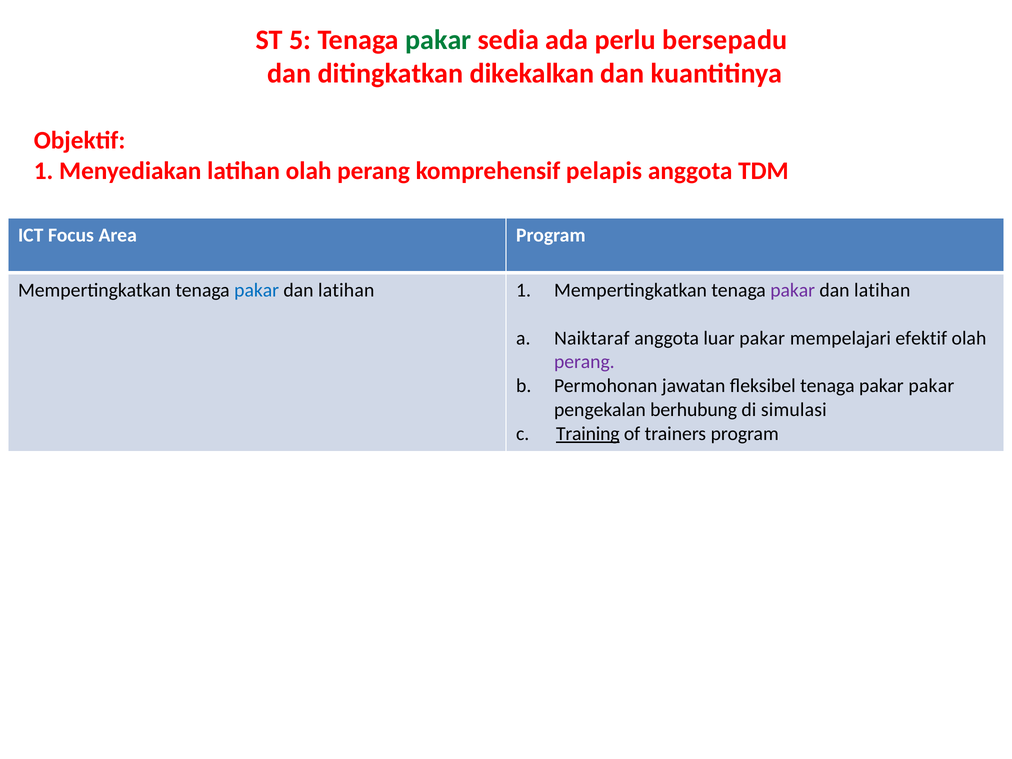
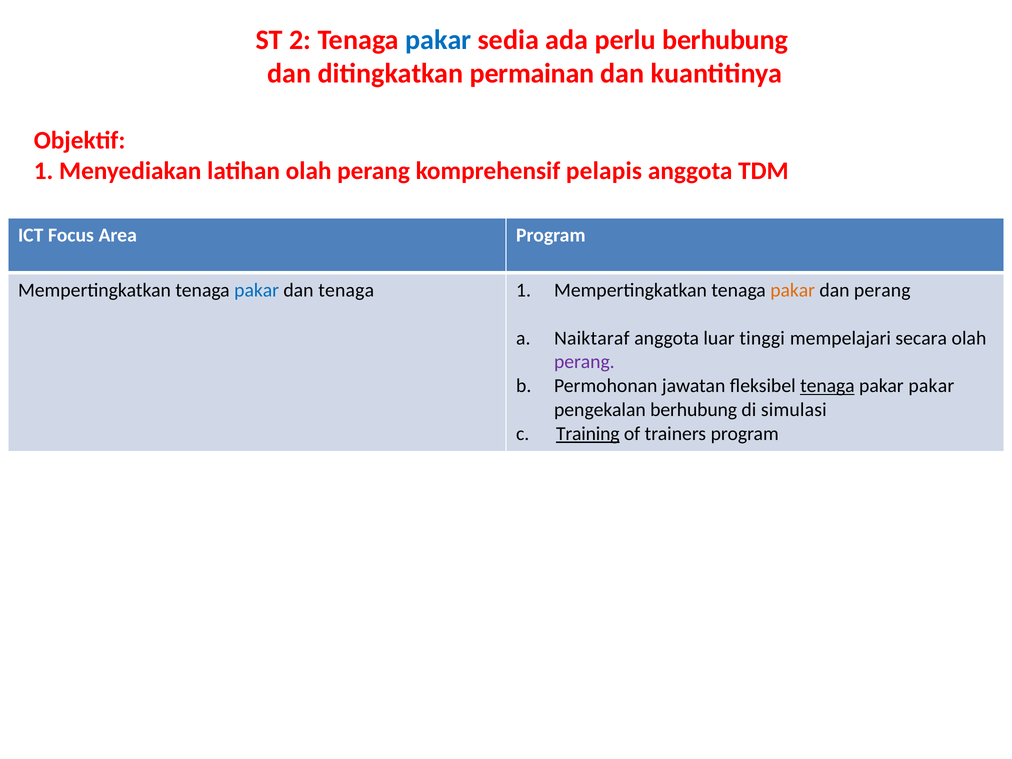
5: 5 -> 2
pakar at (438, 40) colour: green -> blue
perlu bersepadu: bersepadu -> berhubung
dikekalkan: dikekalkan -> permainan
latihan at (346, 290): latihan -> tenaga
pakar at (793, 290) colour: purple -> orange
latihan at (882, 290): latihan -> perang
luar pakar: pakar -> tinggi
efektif: efektif -> secara
tenaga at (827, 386) underline: none -> present
